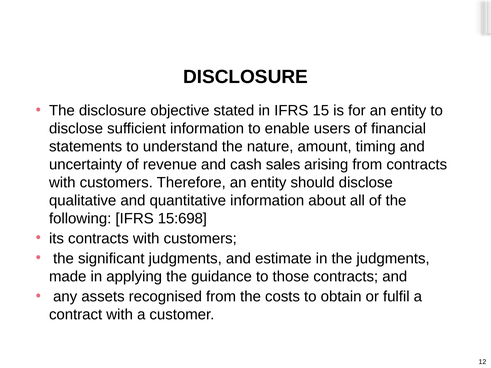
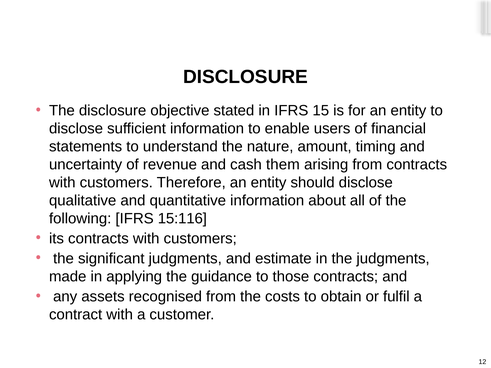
sales: sales -> them
15:698: 15:698 -> 15:116
